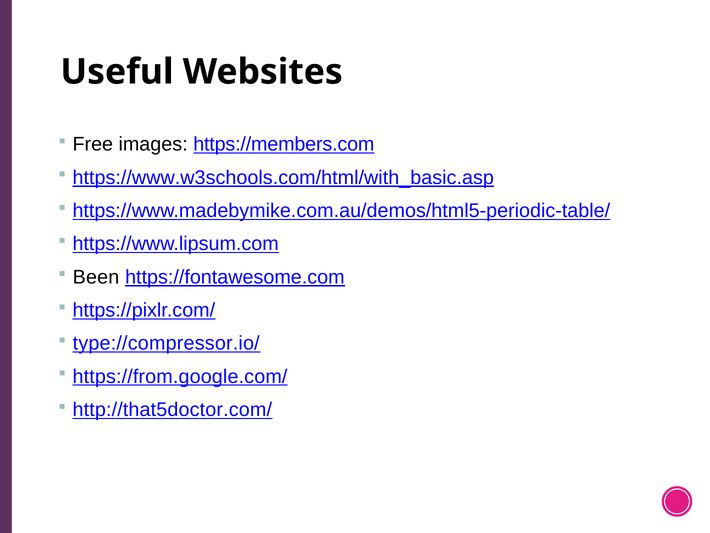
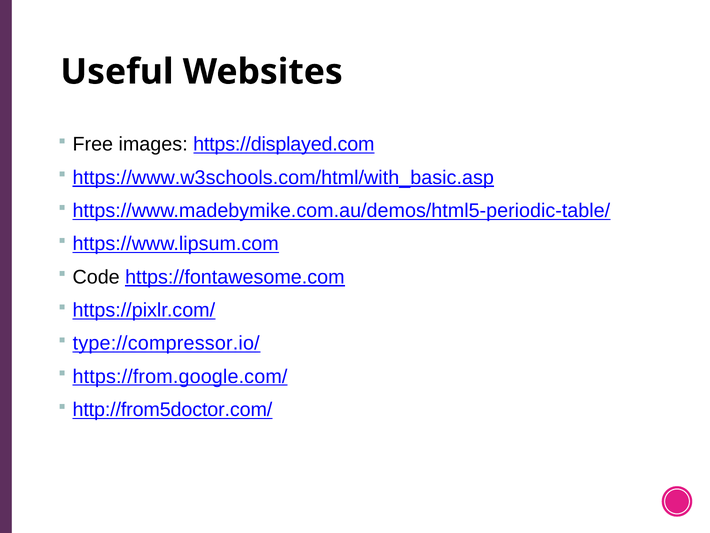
https://members.com: https://members.com -> https://displayed.com
Been: Been -> Code
http://that5doctor.com/: http://that5doctor.com/ -> http://from5doctor.com/
